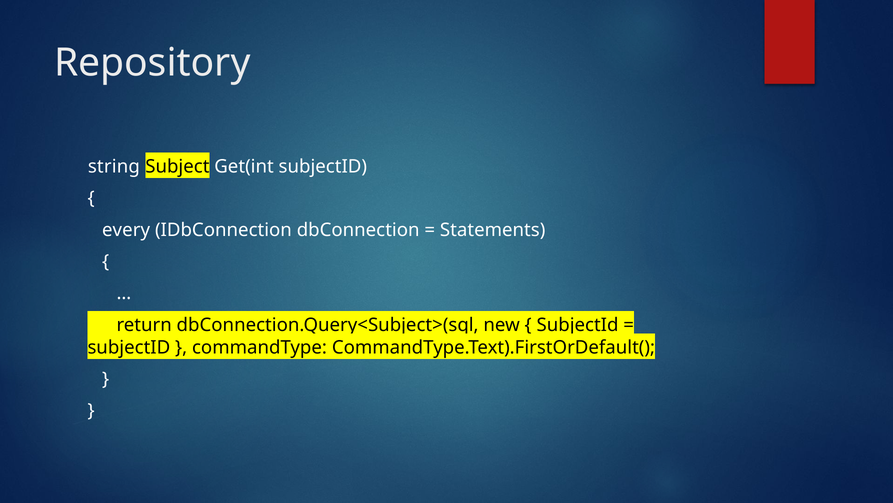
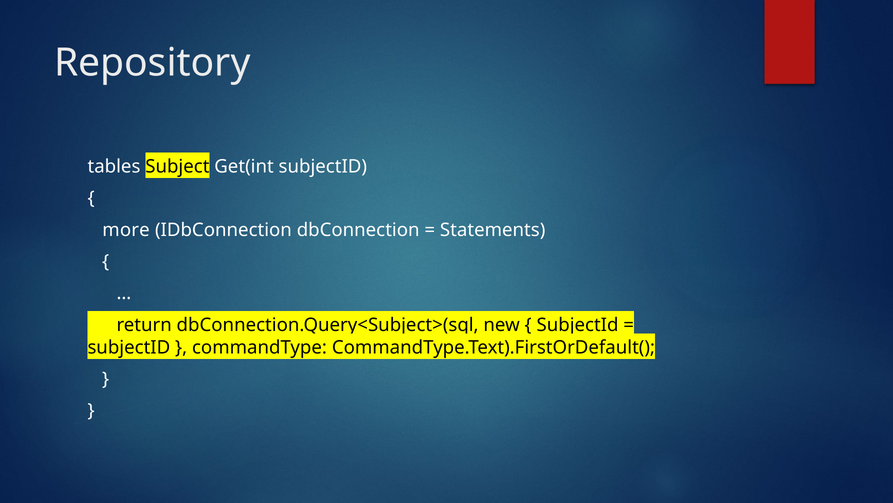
string: string -> tables
every: every -> more
